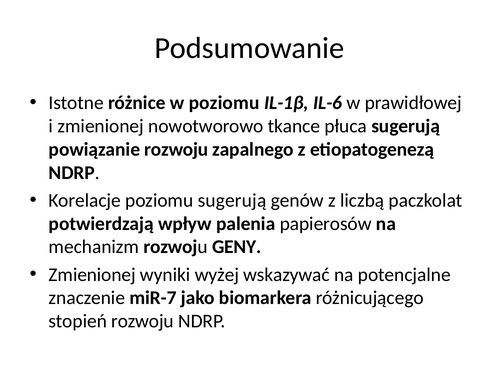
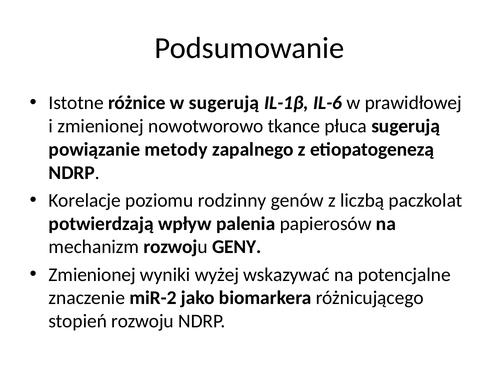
w poziomu: poziomu -> sugerują
powiązanie rozwoju: rozwoju -> metody
poziomu sugerują: sugerują -> rodzinny
miR-7: miR-7 -> miR-2
